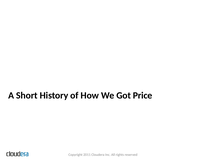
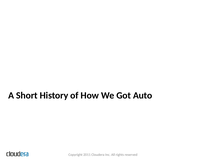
Price: Price -> Auto
